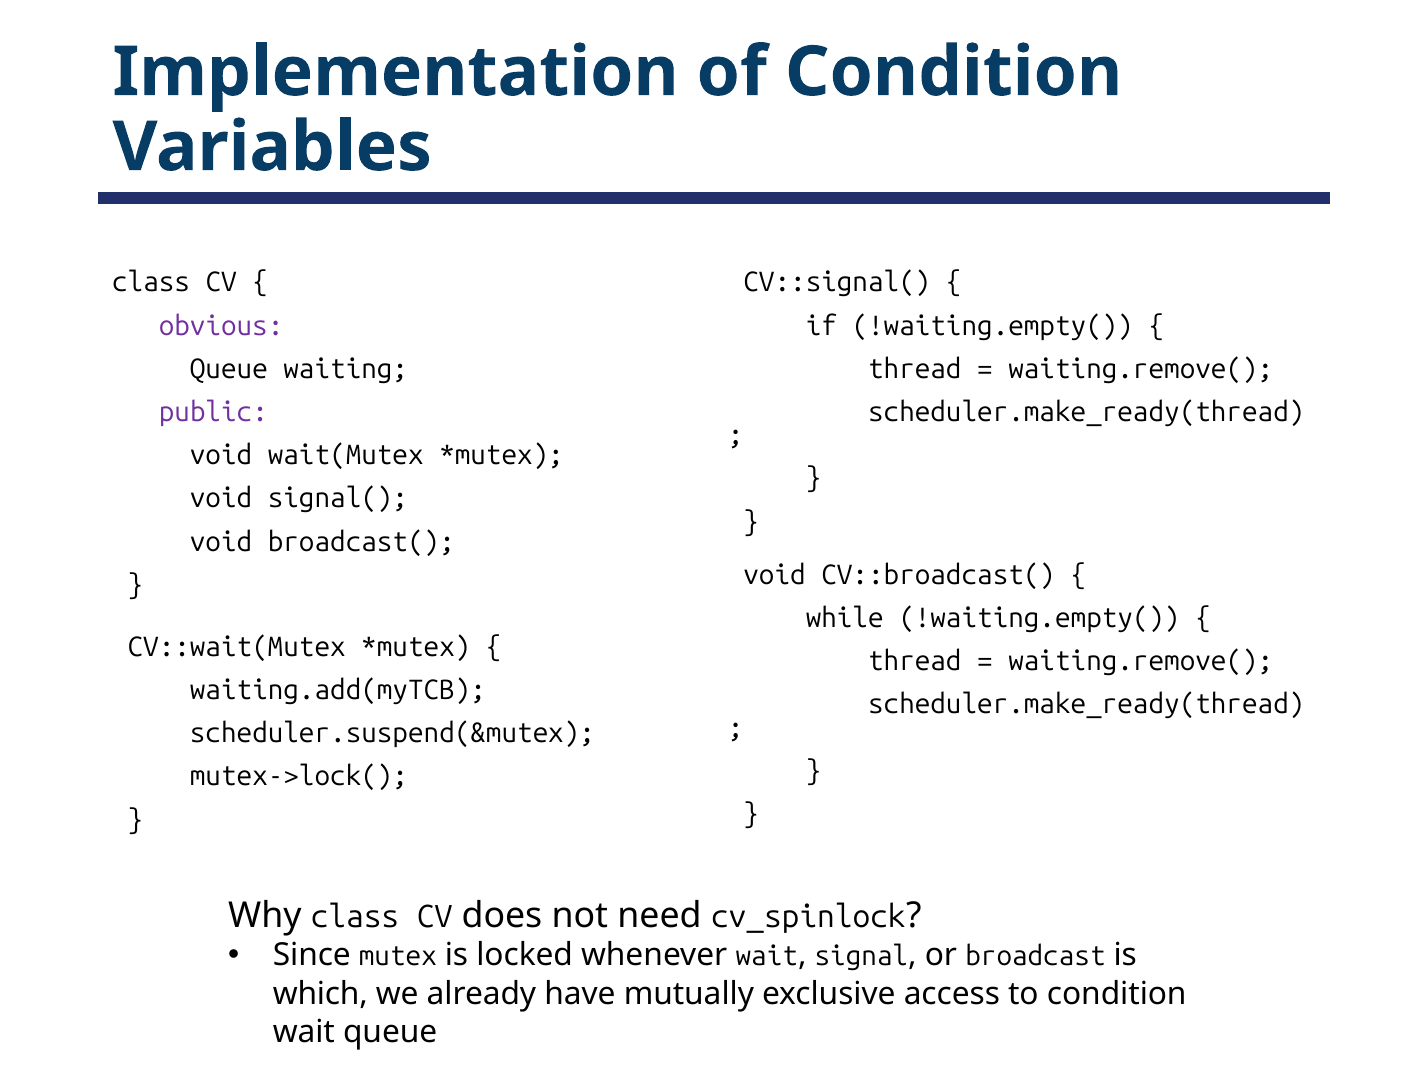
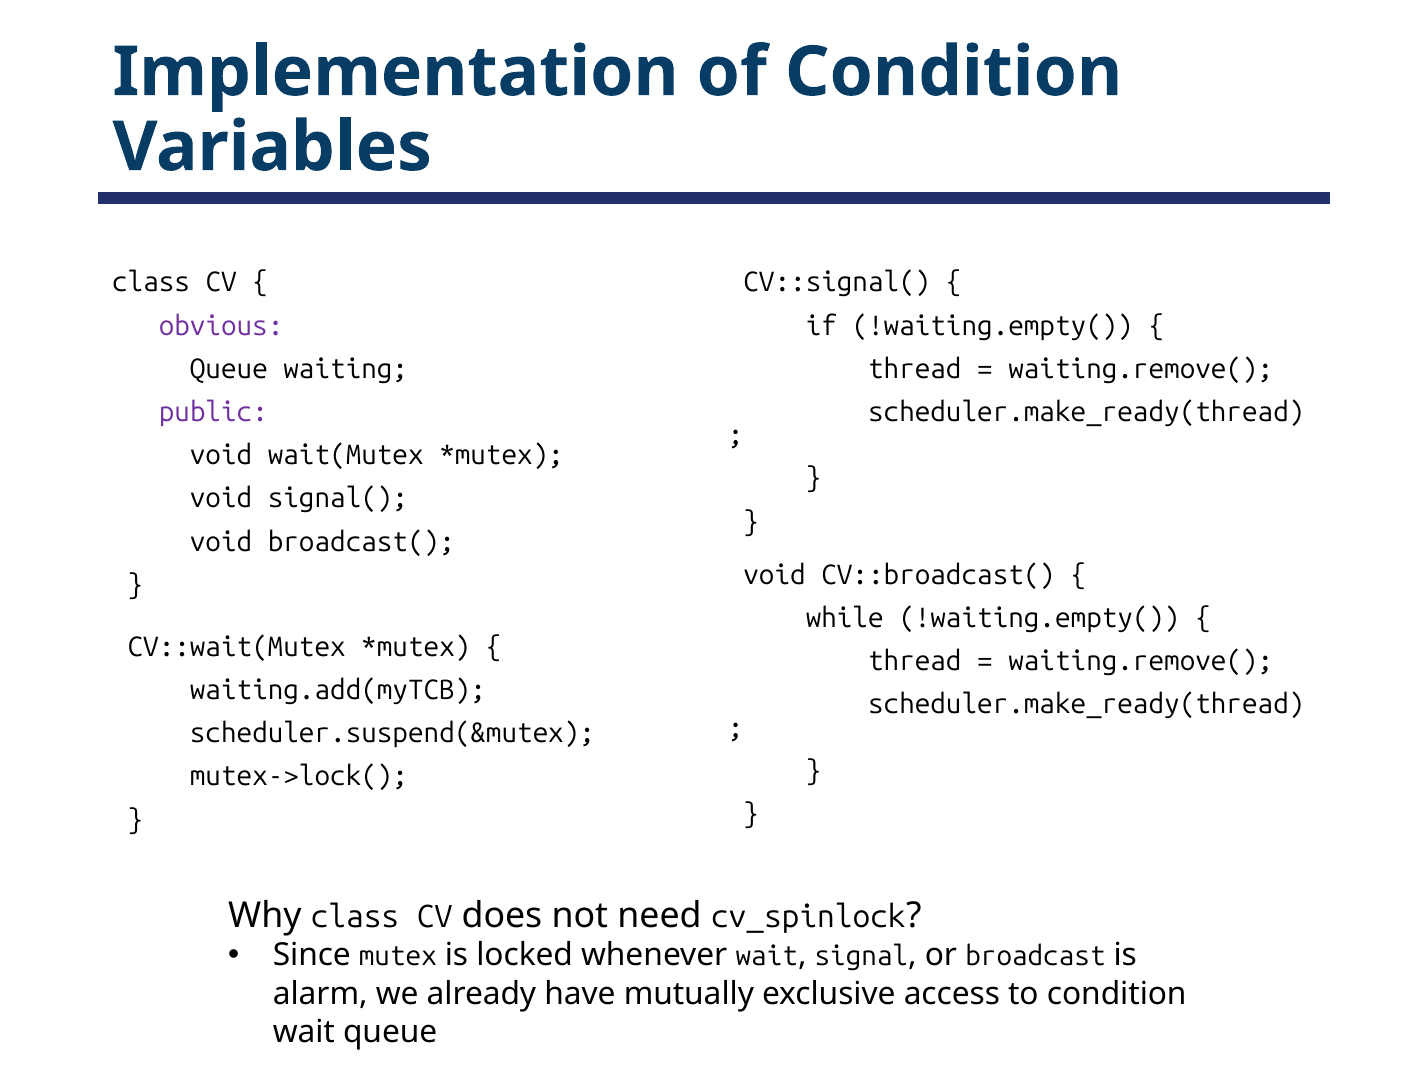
which: which -> alarm
